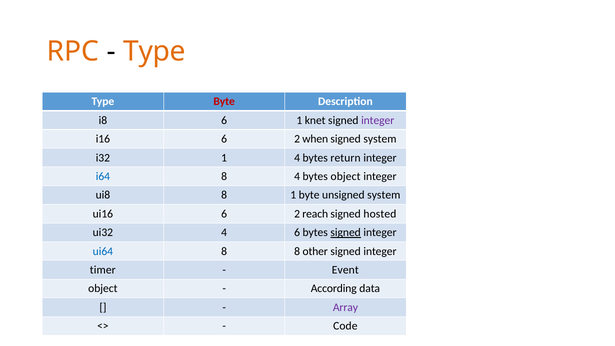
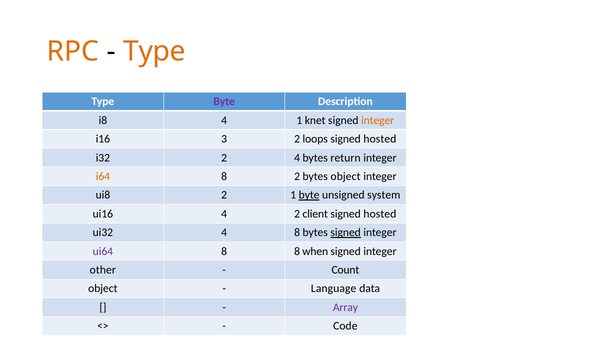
Byte at (224, 102) colour: red -> purple
i8 6: 6 -> 4
integer at (378, 120) colour: purple -> orange
i16 6: 6 -> 3
when: when -> loops
system at (380, 139): system -> hosted
i32 1: 1 -> 2
i64 colour: blue -> orange
8 4: 4 -> 2
ui8 8: 8 -> 2
byte at (309, 195) underline: none -> present
ui16 6: 6 -> 4
reach: reach -> client
4 6: 6 -> 8
ui64 colour: blue -> purple
other: other -> when
timer: timer -> other
Event: Event -> Count
According: According -> Language
